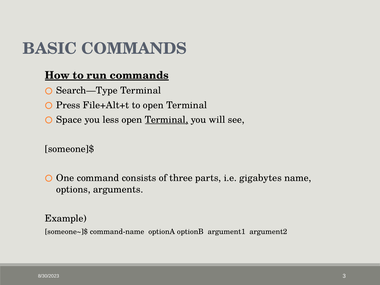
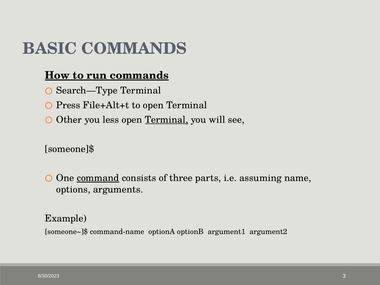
Space: Space -> Other
command underline: none -> present
gigabytes: gigabytes -> assuming
